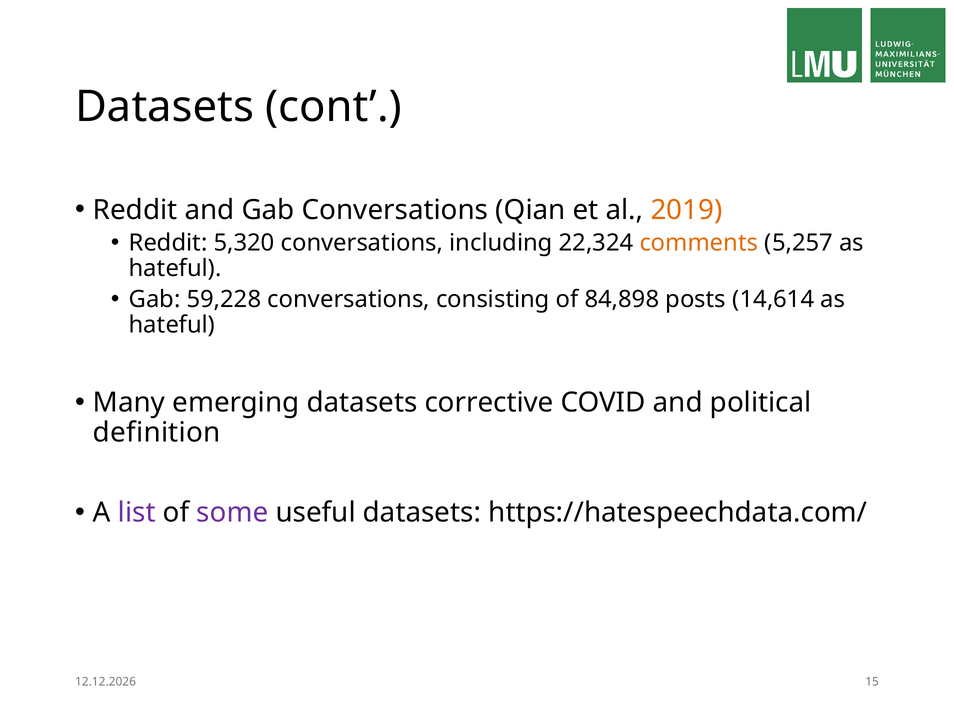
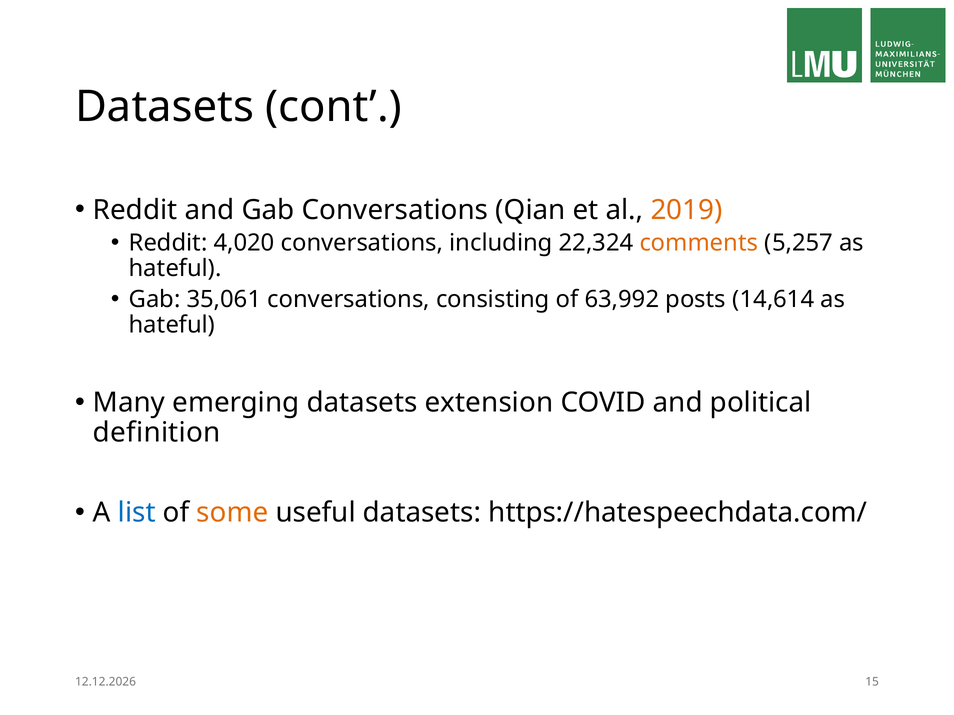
5,320: 5,320 -> 4,020
59,228: 59,228 -> 35,061
84,898: 84,898 -> 63,992
corrective: corrective -> extension
list colour: purple -> blue
some colour: purple -> orange
